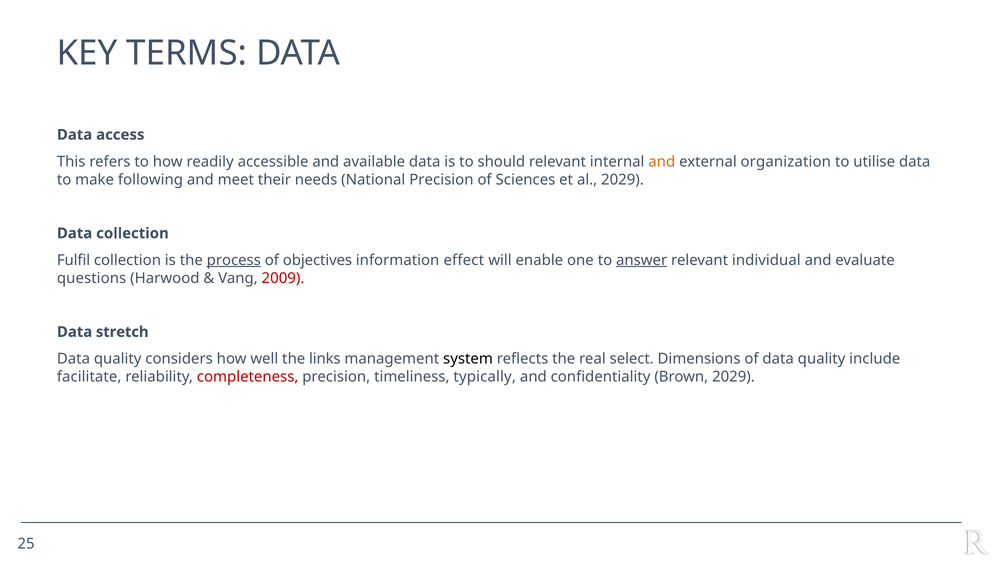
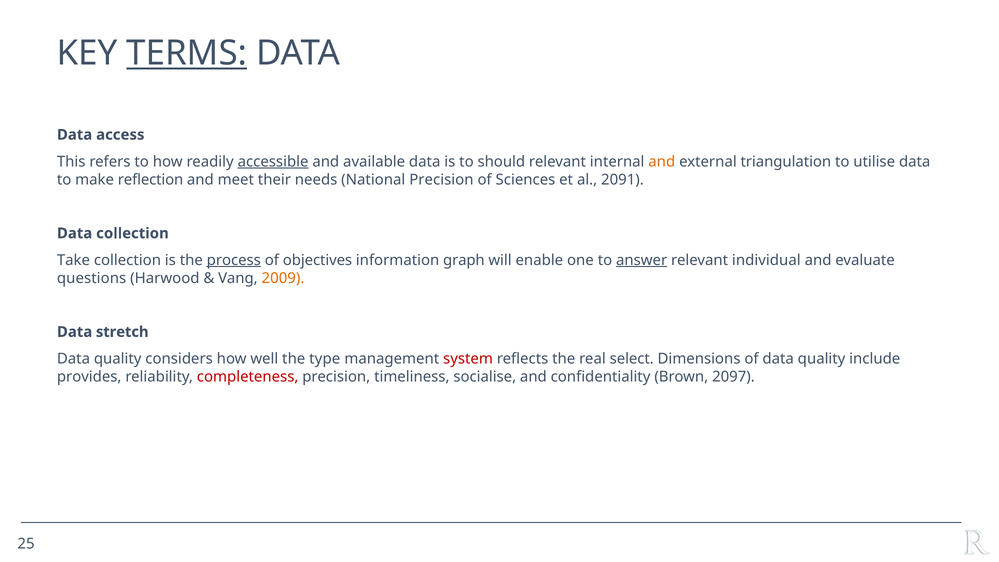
TERMS underline: none -> present
accessible underline: none -> present
organization: organization -> triangulation
following: following -> reflection
al 2029: 2029 -> 2091
Fulfil: Fulfil -> Take
effect: effect -> graph
2009 colour: red -> orange
links: links -> type
system colour: black -> red
facilitate: facilitate -> provides
typically: typically -> socialise
Brown 2029: 2029 -> 2097
